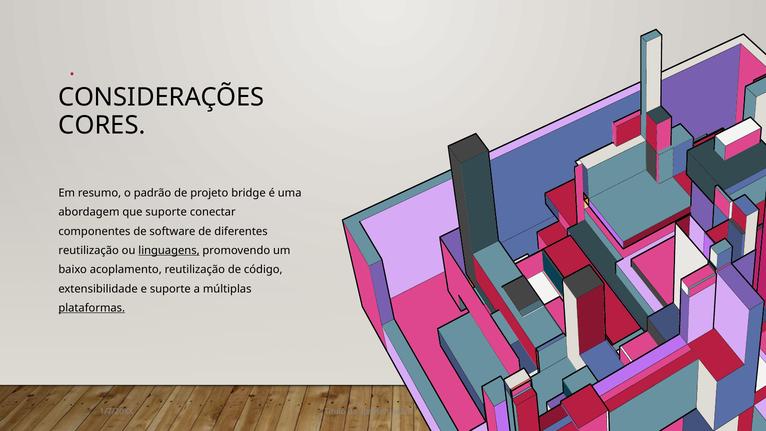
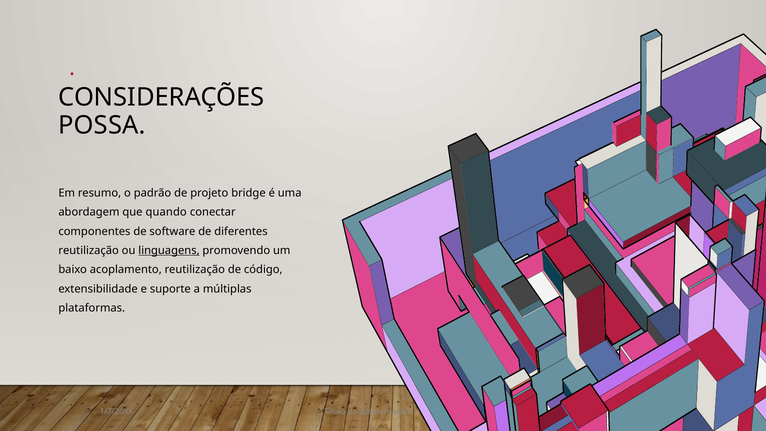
CORES: CORES -> POSSA
que suporte: suporte -> quando
plataformas underline: present -> none
